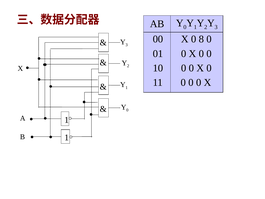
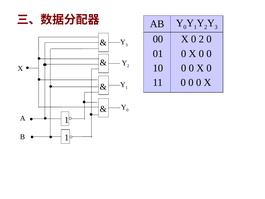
0 8: 8 -> 2
